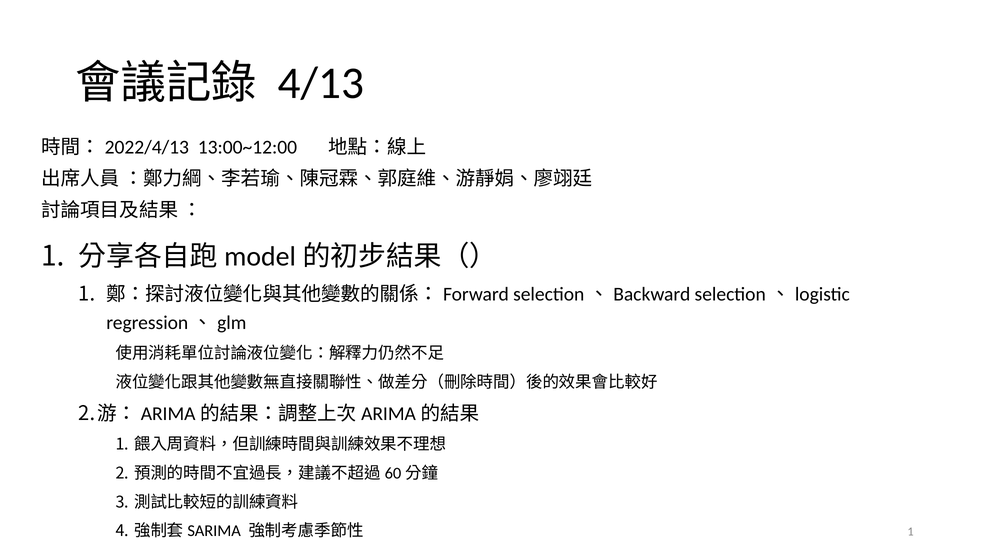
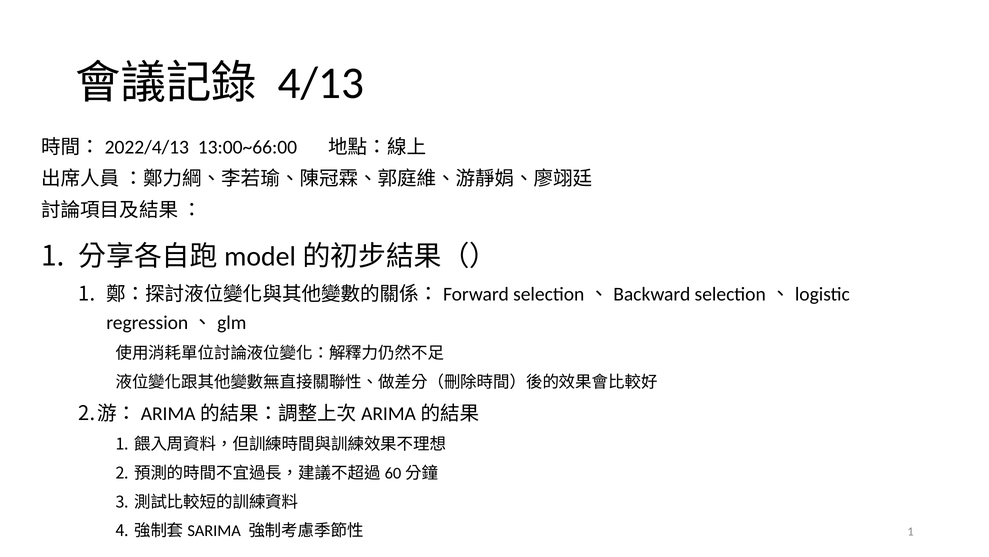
13:00~12:00: 13:00~12:00 -> 13:00~66:00
